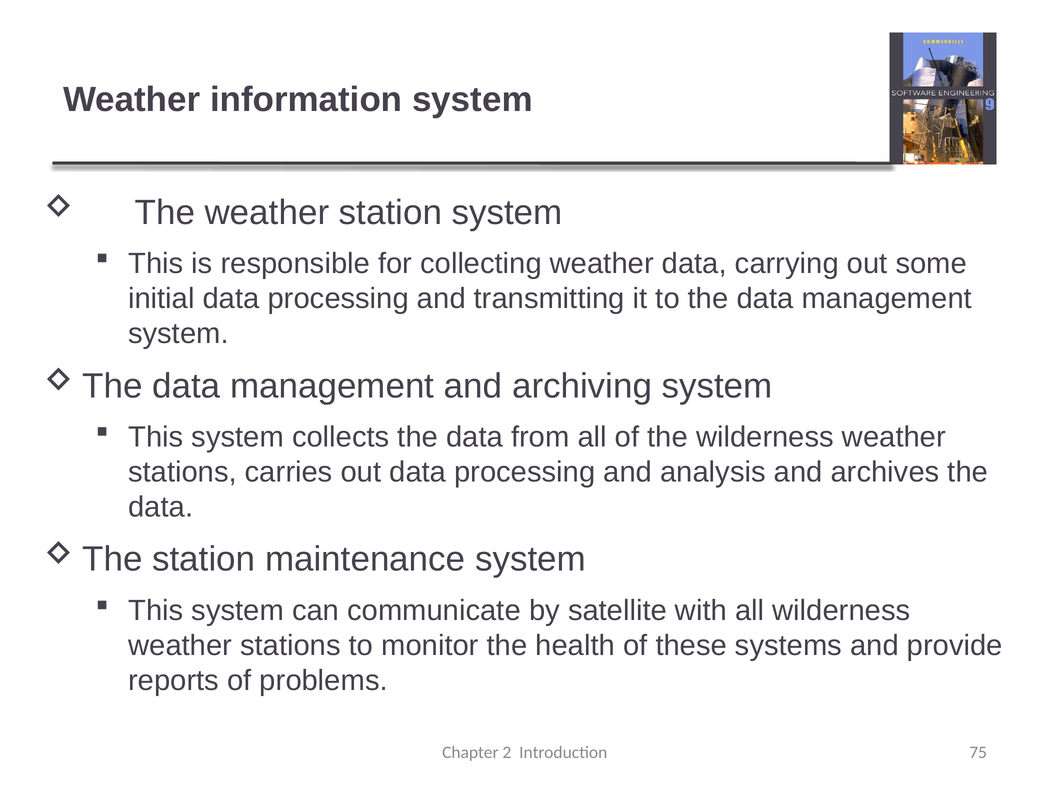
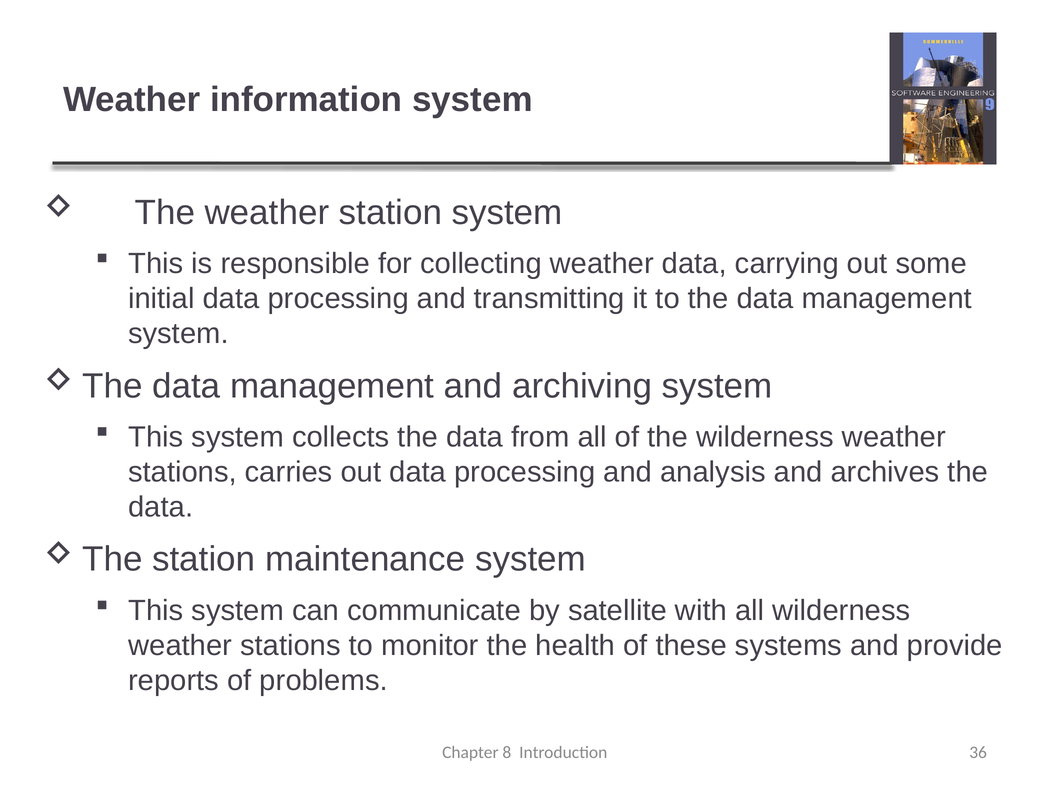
2: 2 -> 8
75: 75 -> 36
